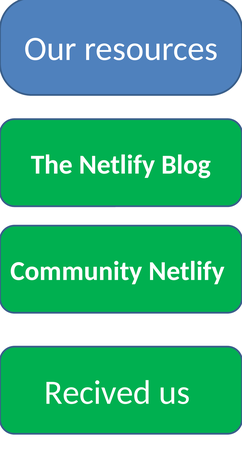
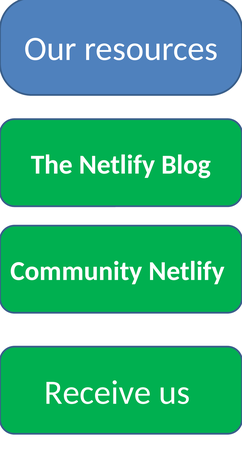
Recived: Recived -> Receive
